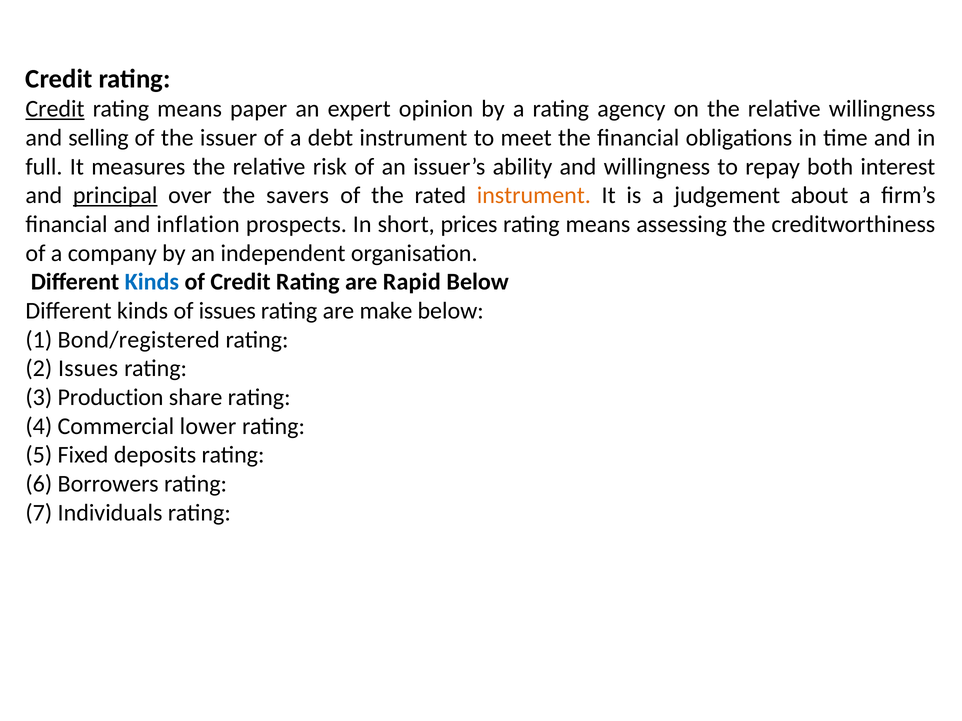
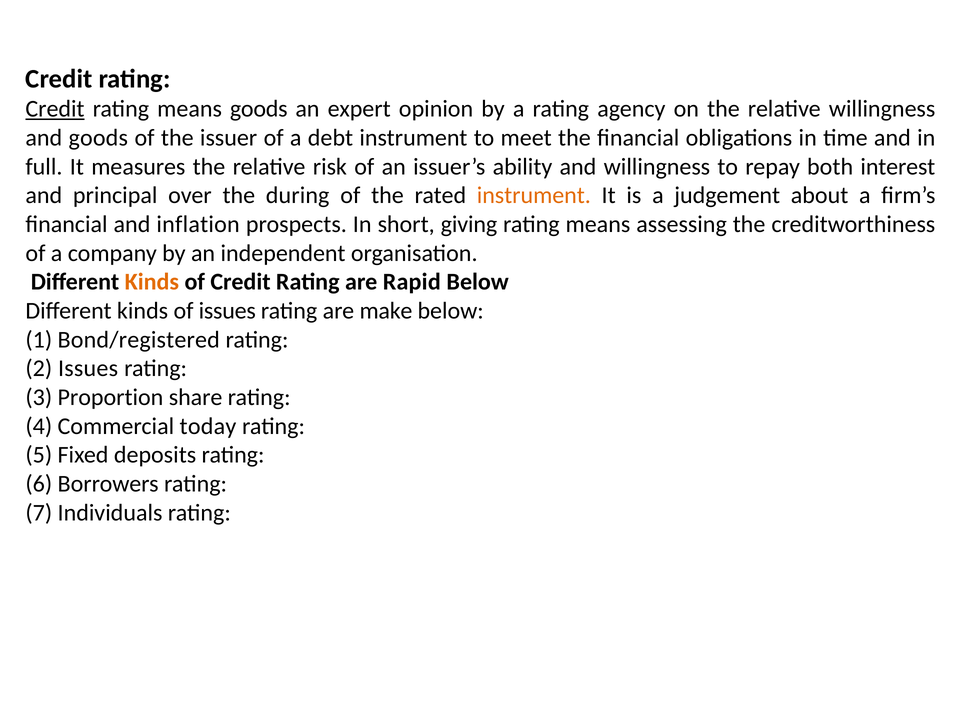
means paper: paper -> goods
and selling: selling -> goods
principal underline: present -> none
savers: savers -> during
prices: prices -> giving
Kinds at (152, 282) colour: blue -> orange
Production: Production -> Proportion
lower: lower -> today
